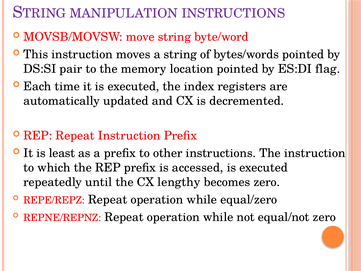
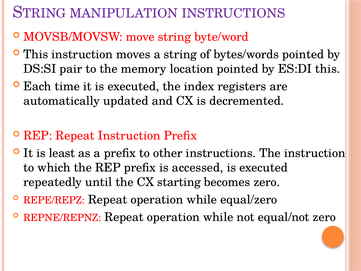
ES:DI flag: flag -> this
lengthy: lengthy -> starting
